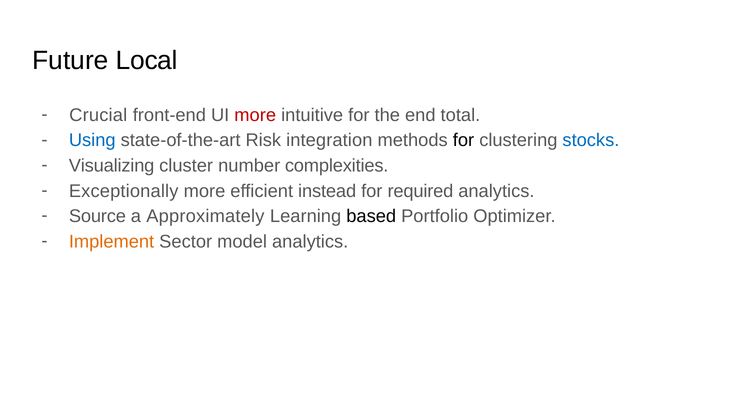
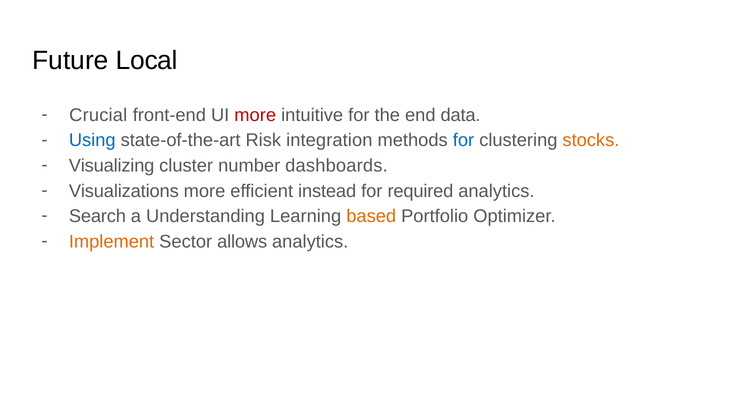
total: total -> data
for at (463, 140) colour: black -> blue
stocks colour: blue -> orange
complexities: complexities -> dashboards
Exceptionally: Exceptionally -> Visualizations
Source: Source -> Search
Approximately: Approximately -> Understanding
based colour: black -> orange
model: model -> allows
